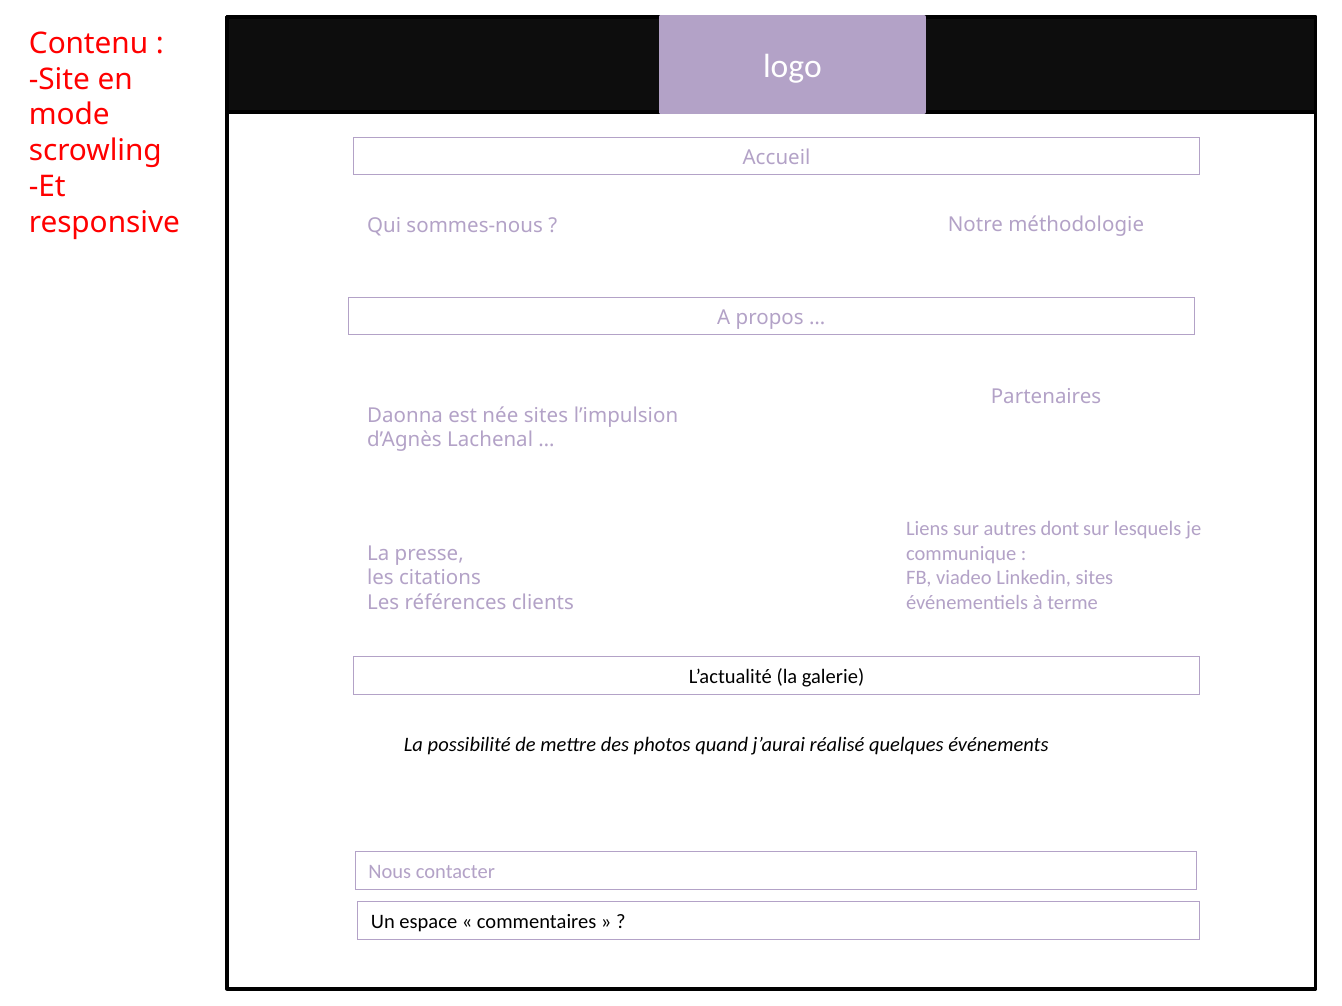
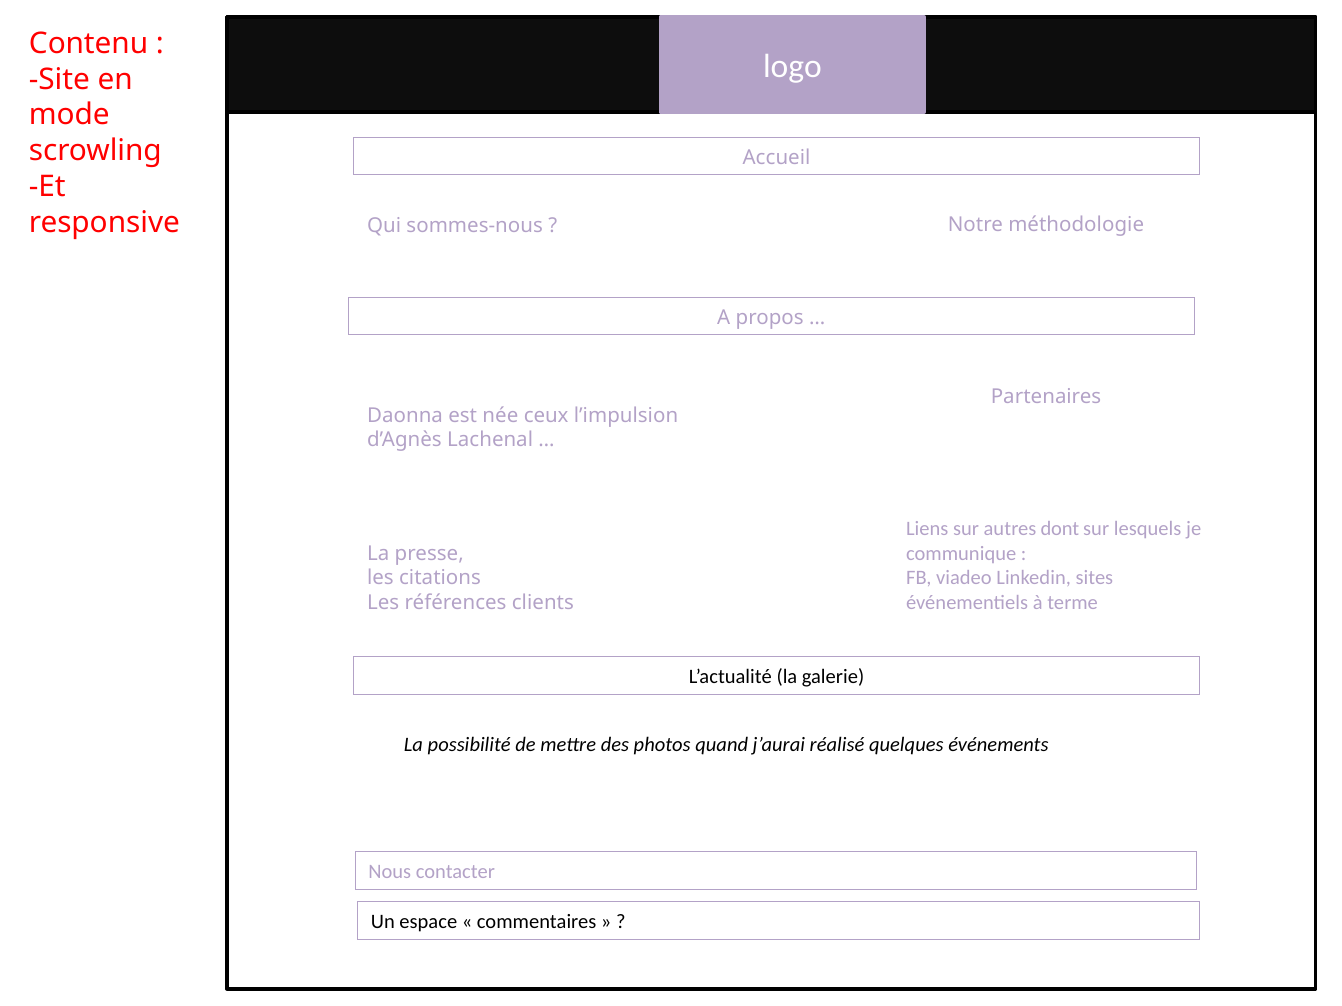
née sites: sites -> ceux
